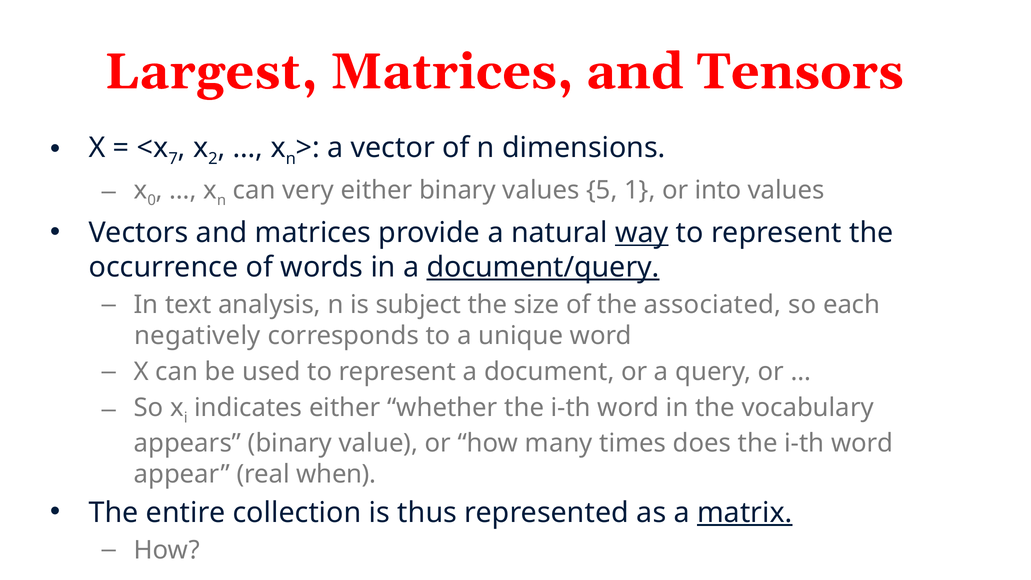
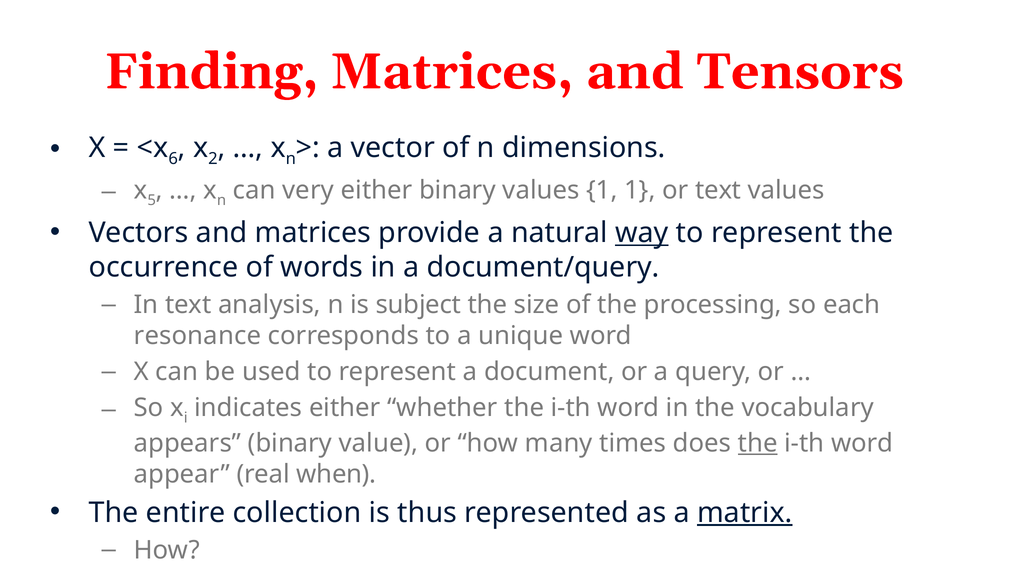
Largest: Largest -> Finding
7: 7 -> 6
0: 0 -> 5
values 5: 5 -> 1
or into: into -> text
document/query underline: present -> none
associated: associated -> processing
negatively: negatively -> resonance
the at (758, 443) underline: none -> present
